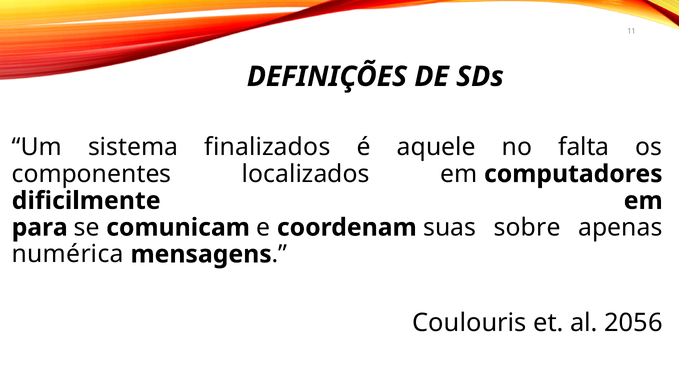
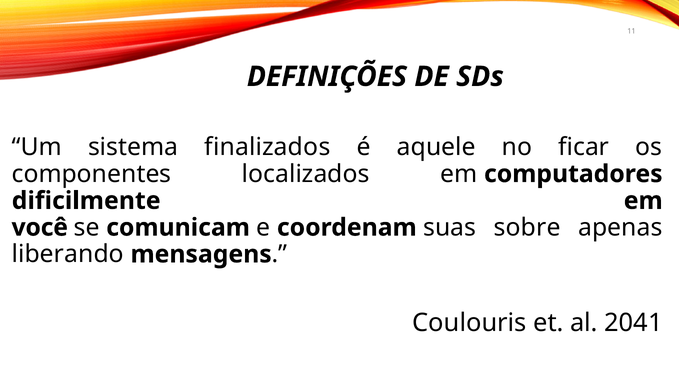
falta: falta -> ficar
para: para -> você
numérica: numérica -> liberando
2056: 2056 -> 2041
